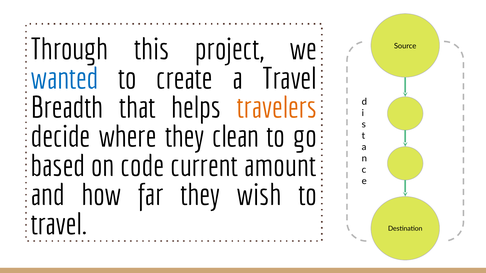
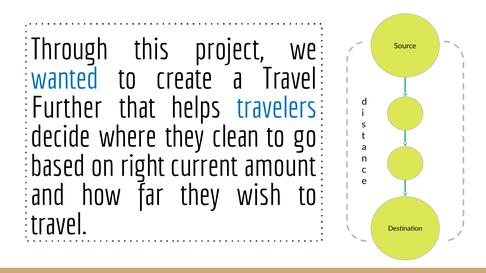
Breadth: Breadth -> Further
travelers colour: orange -> blue
code: code -> right
